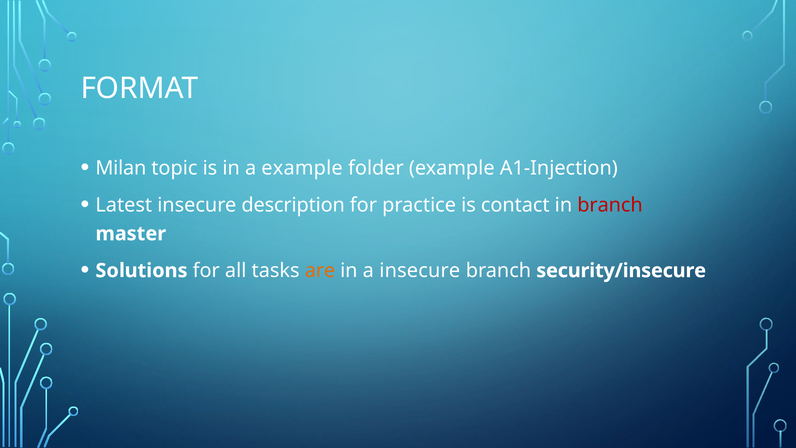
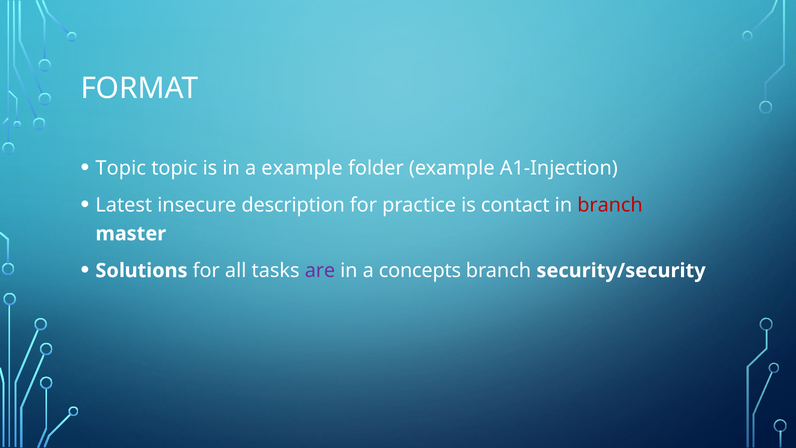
Milan at (121, 168): Milan -> Topic
are colour: orange -> purple
a insecure: insecure -> concepts
security/insecure: security/insecure -> security/security
